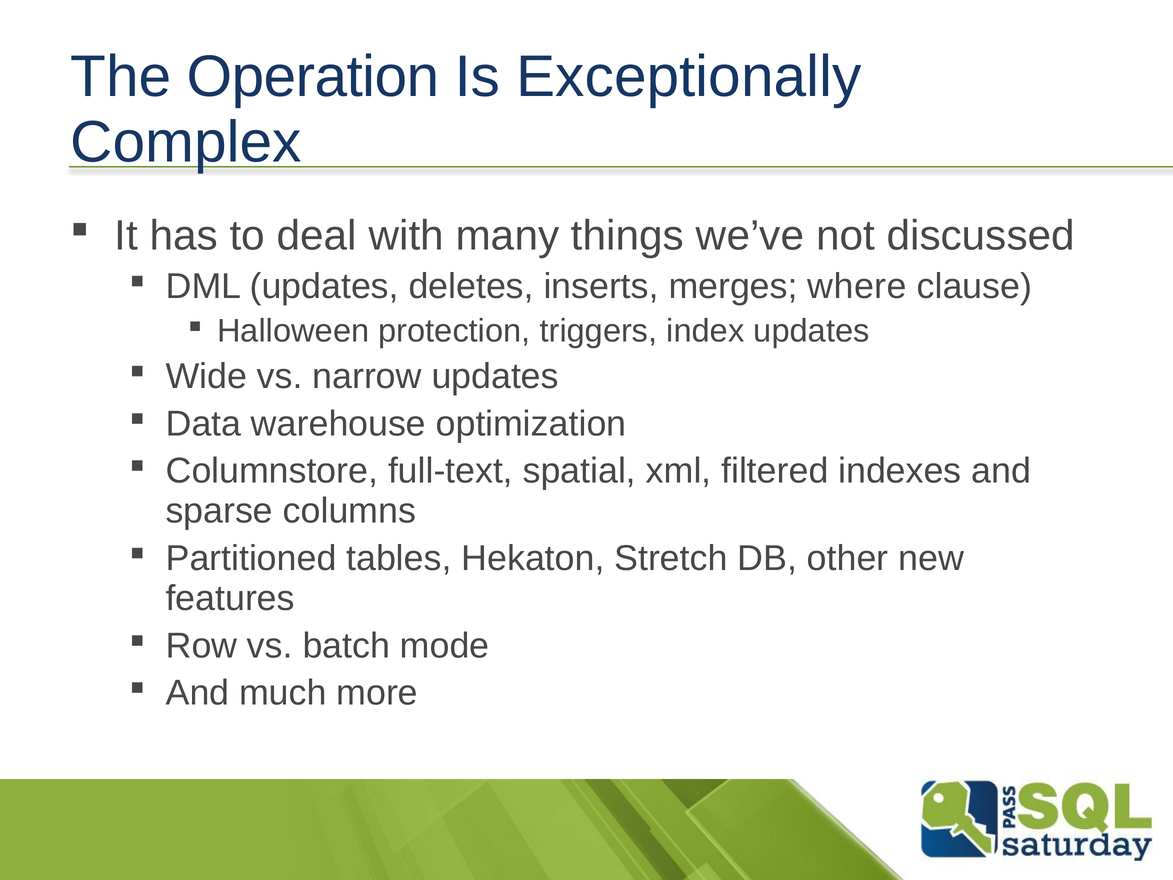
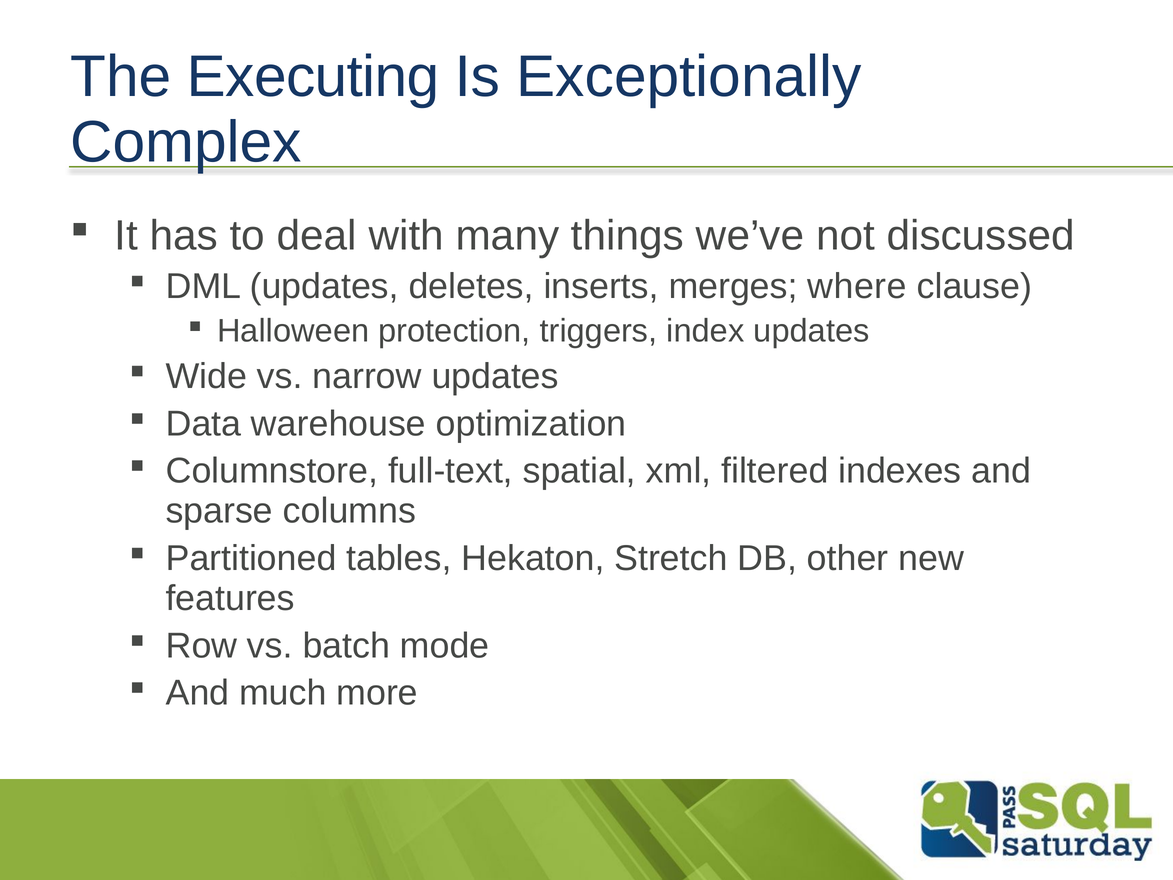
Operation: Operation -> Executing
